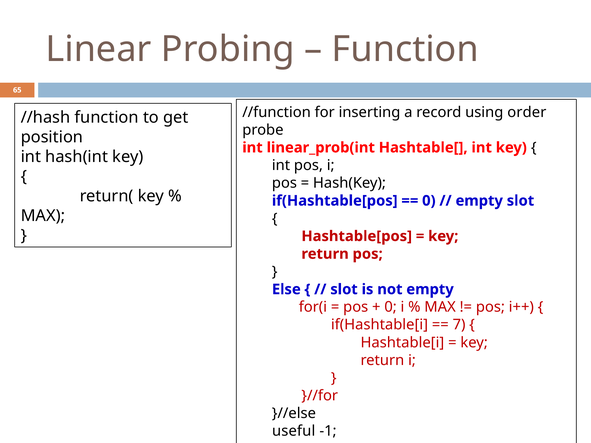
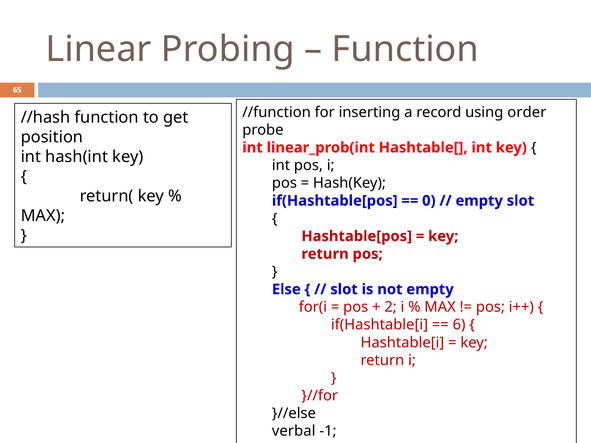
0 at (391, 307): 0 -> 2
7: 7 -> 6
useful: useful -> verbal
